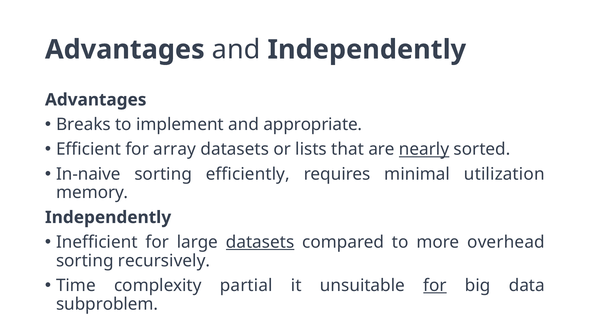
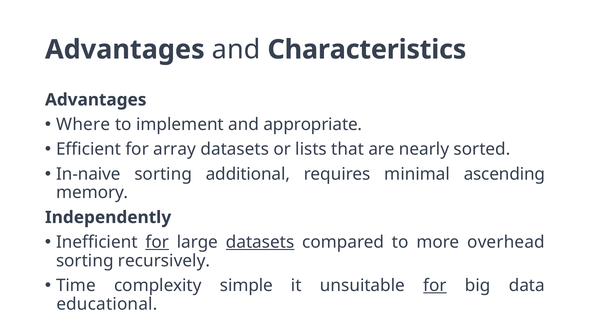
and Independently: Independently -> Characteristics
Breaks: Breaks -> Where
nearly underline: present -> none
efficiently: efficiently -> additional
utilization: utilization -> ascending
for at (157, 242) underline: none -> present
partial: partial -> simple
subproblem: subproblem -> educational
